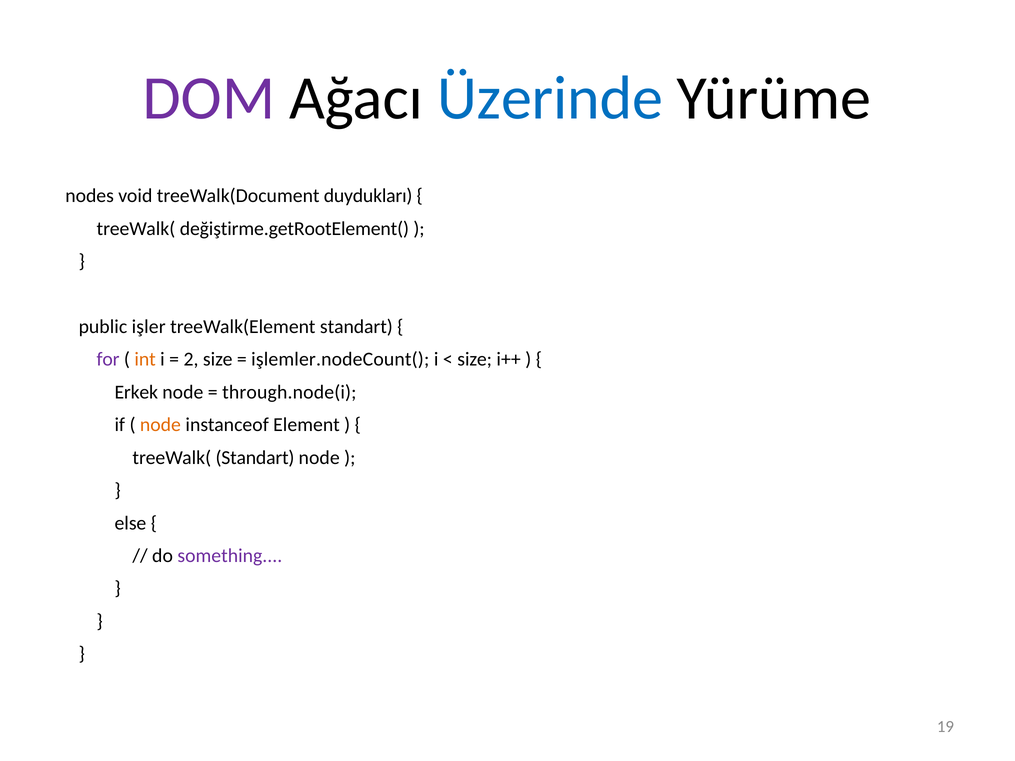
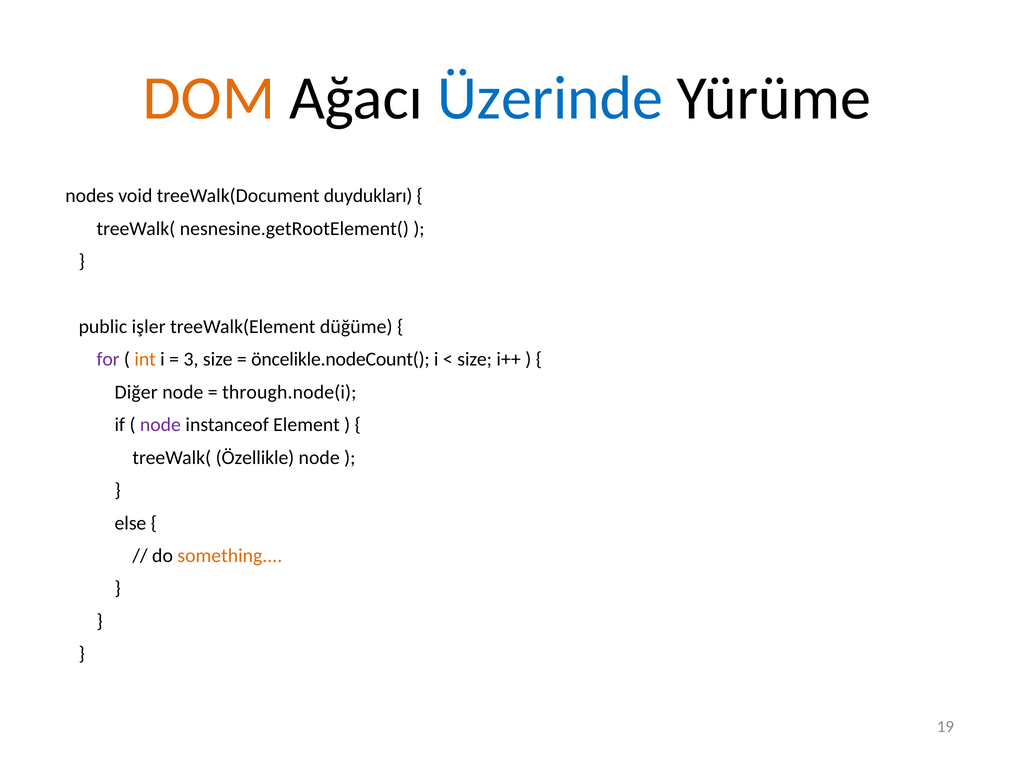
DOM colour: purple -> orange
değiştirme.getRootElement(: değiştirme.getRootElement( -> nesnesine.getRootElement(
treeWalk(Element standart: standart -> düğüme
2: 2 -> 3
işlemler.nodeCount(: işlemler.nodeCount( -> öncelikle.nodeCount(
Erkek: Erkek -> Diğer
node at (160, 425) colour: orange -> purple
treeWalk( Standart: Standart -> Özellikle
something colour: purple -> orange
